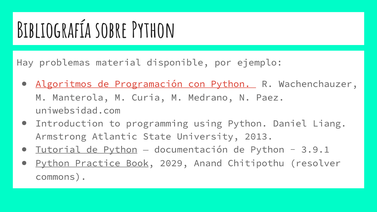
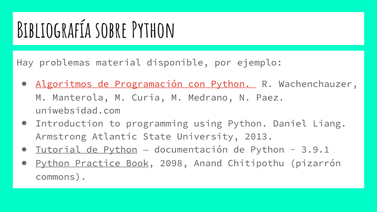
2029: 2029 -> 2098
resolver: resolver -> pizarrón
